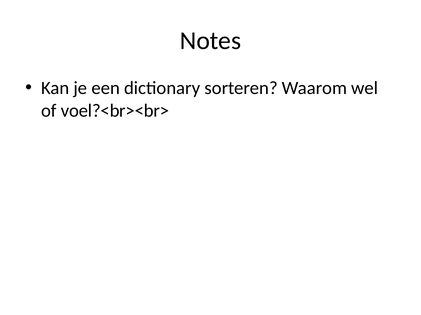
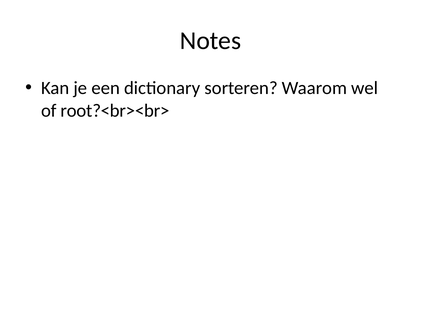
voel?<br><br>: voel?<br><br> -> root?<br><br>
